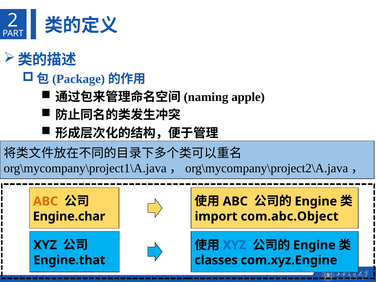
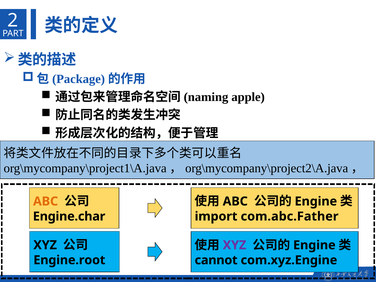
com.abc.Object: com.abc.Object -> com.abc.Father
XYZ at (234, 245) colour: blue -> purple
Engine.that: Engine.that -> Engine.root
classes: classes -> cannot
